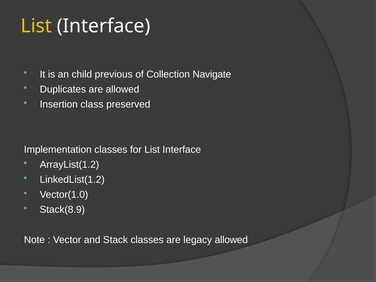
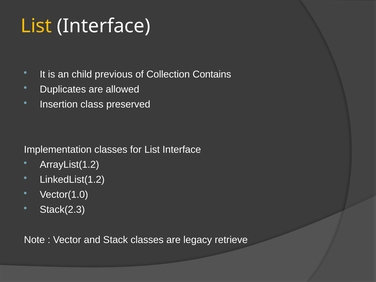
Navigate: Navigate -> Contains
Stack(8.9: Stack(8.9 -> Stack(2.3
legacy allowed: allowed -> retrieve
